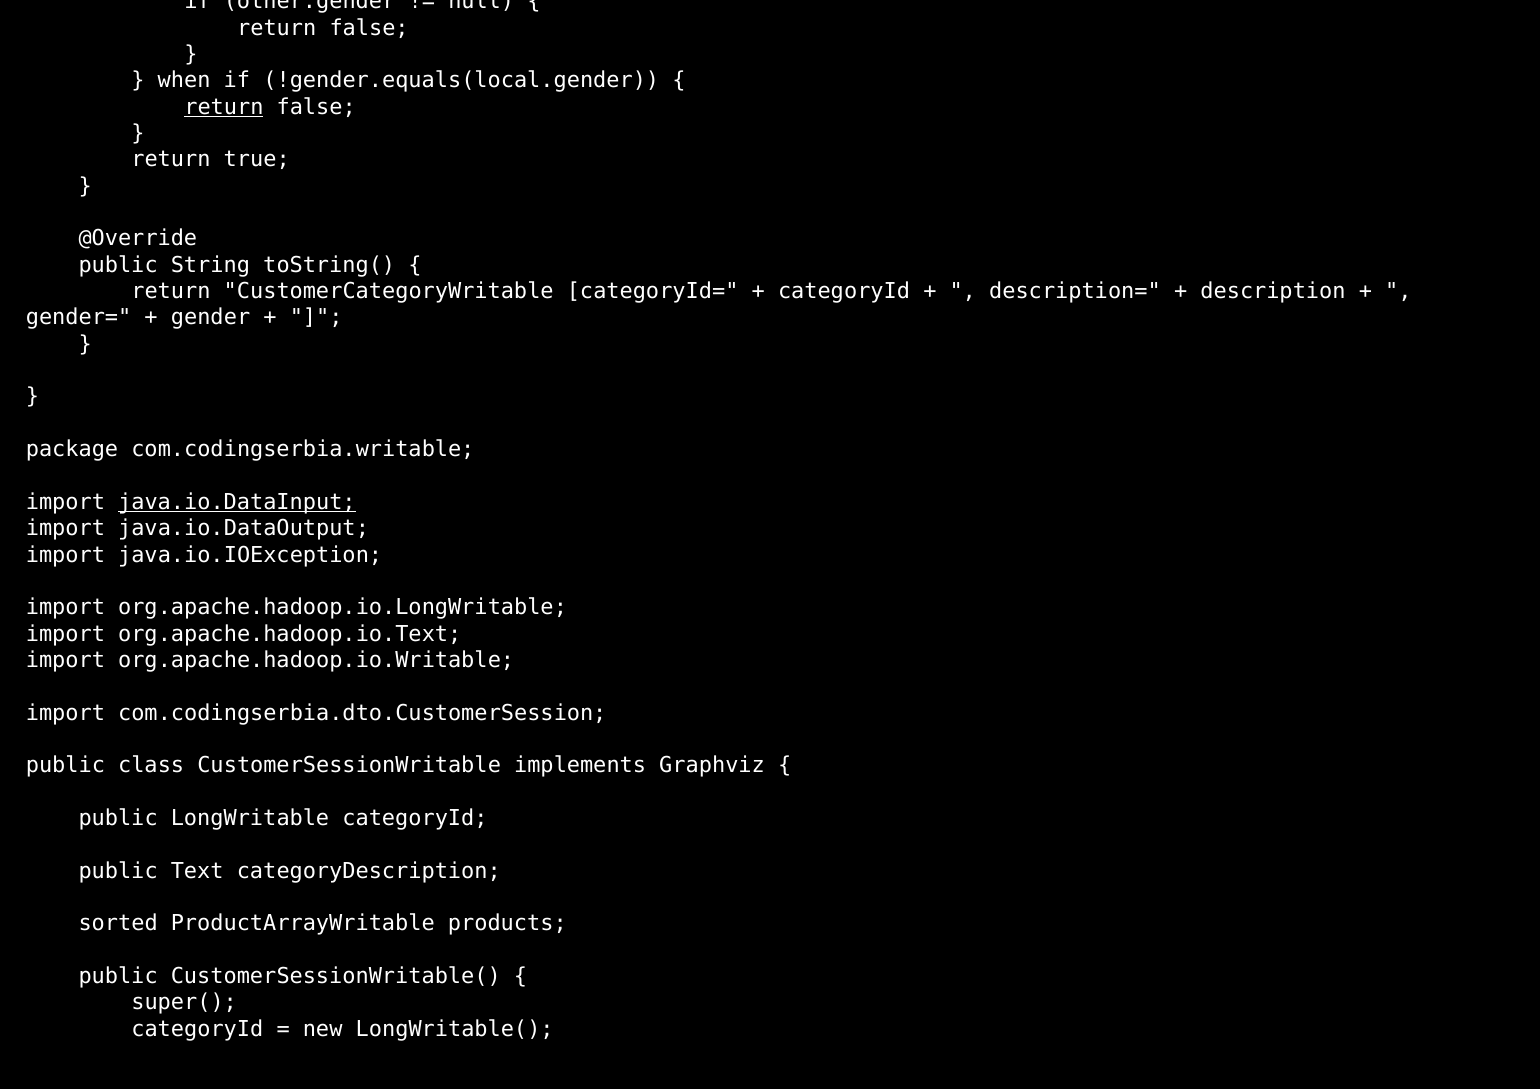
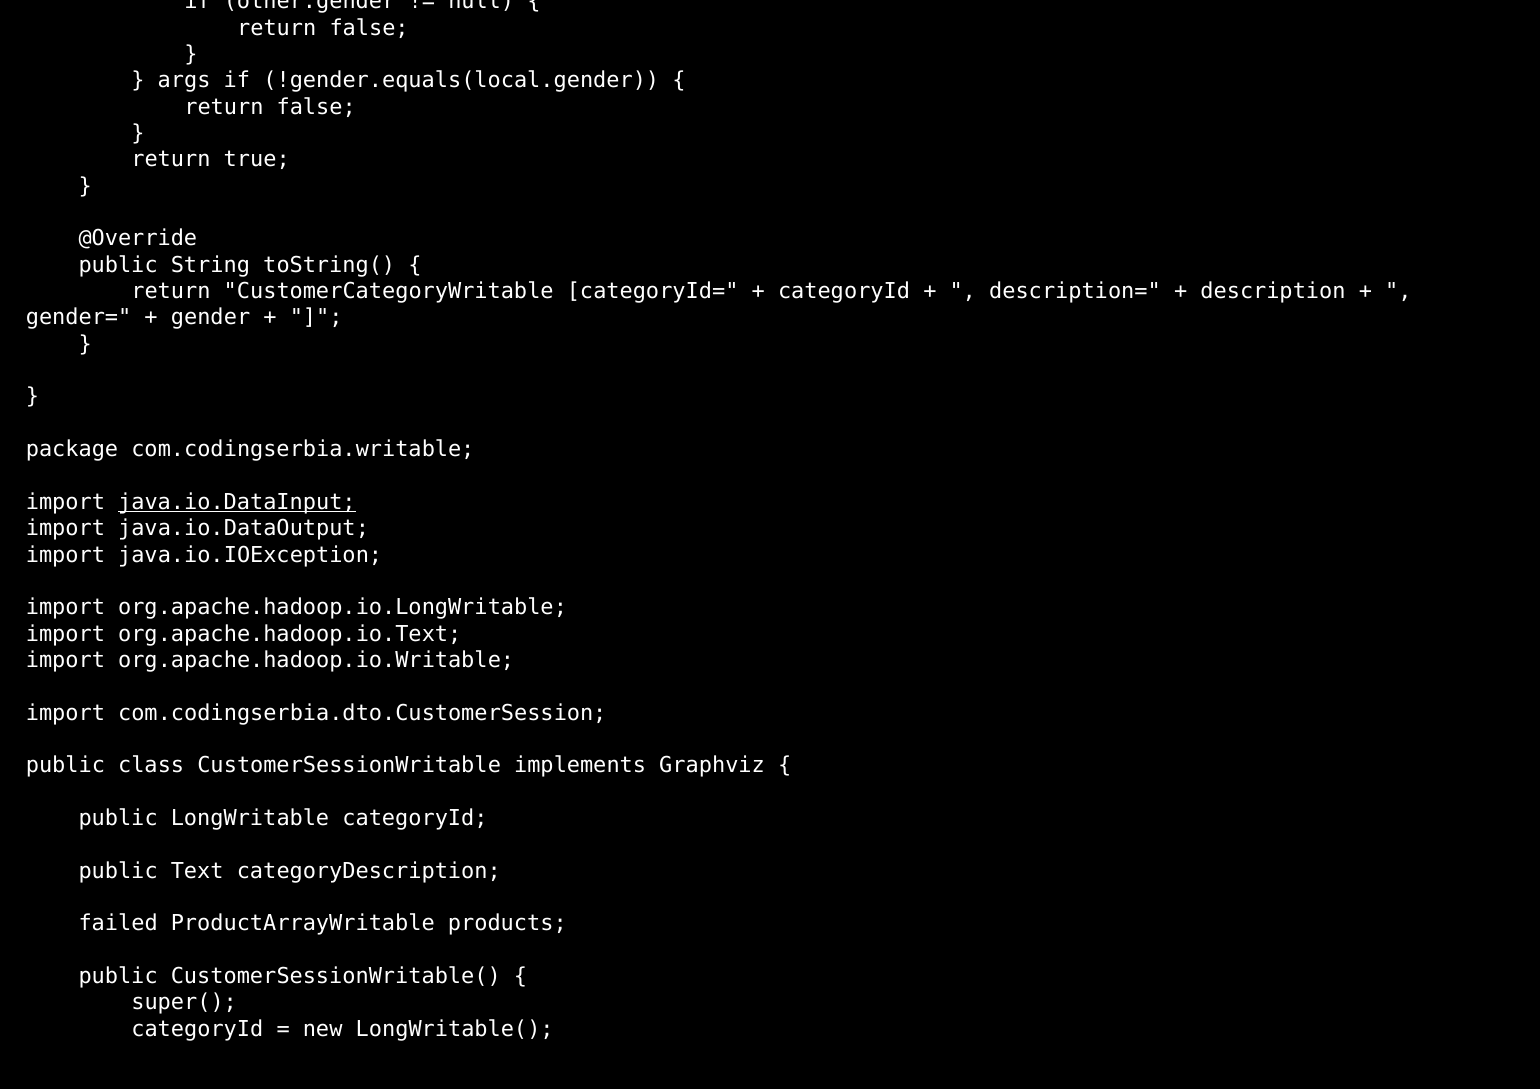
when: when -> args
return at (224, 107) underline: present -> none
sorted: sorted -> failed
